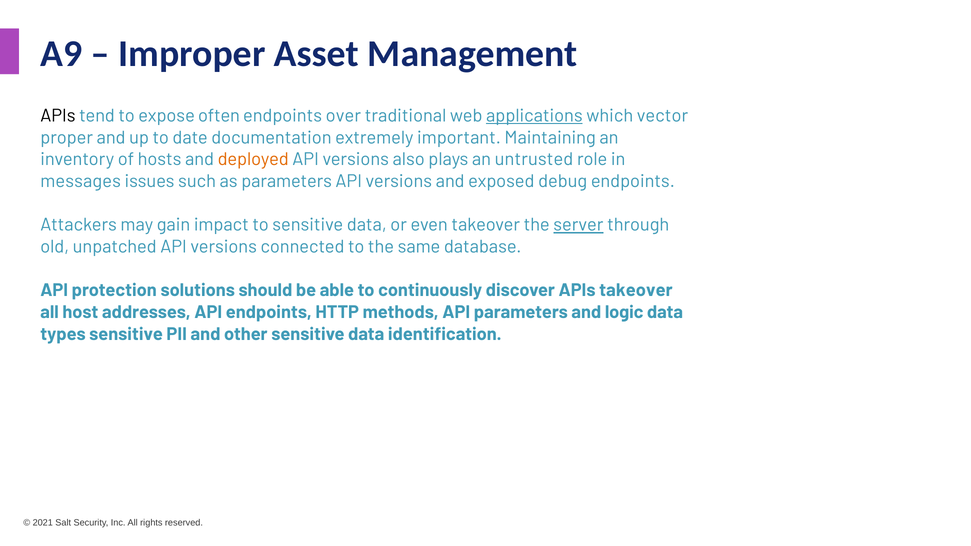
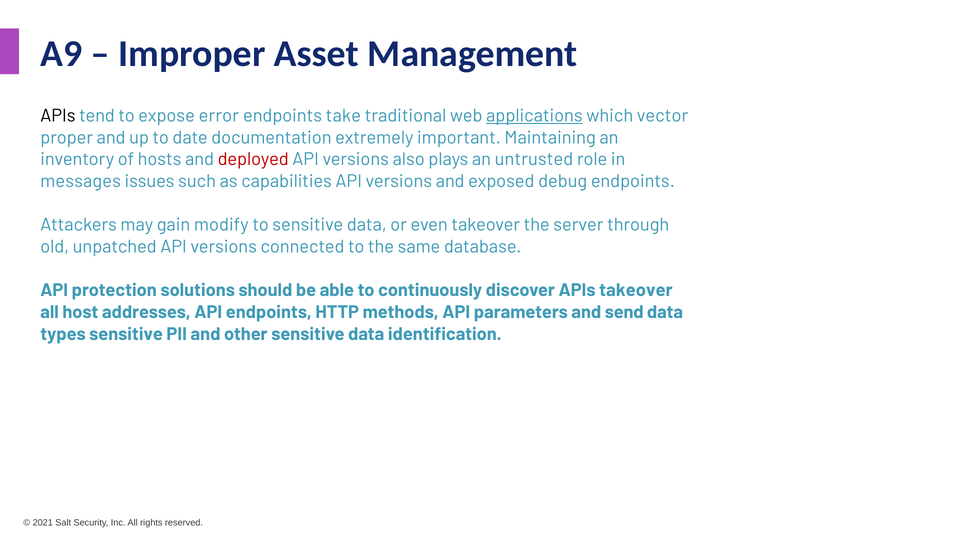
often: often -> error
over: over -> take
deployed colour: orange -> red
as parameters: parameters -> capabilities
impact: impact -> modify
server underline: present -> none
logic: logic -> send
